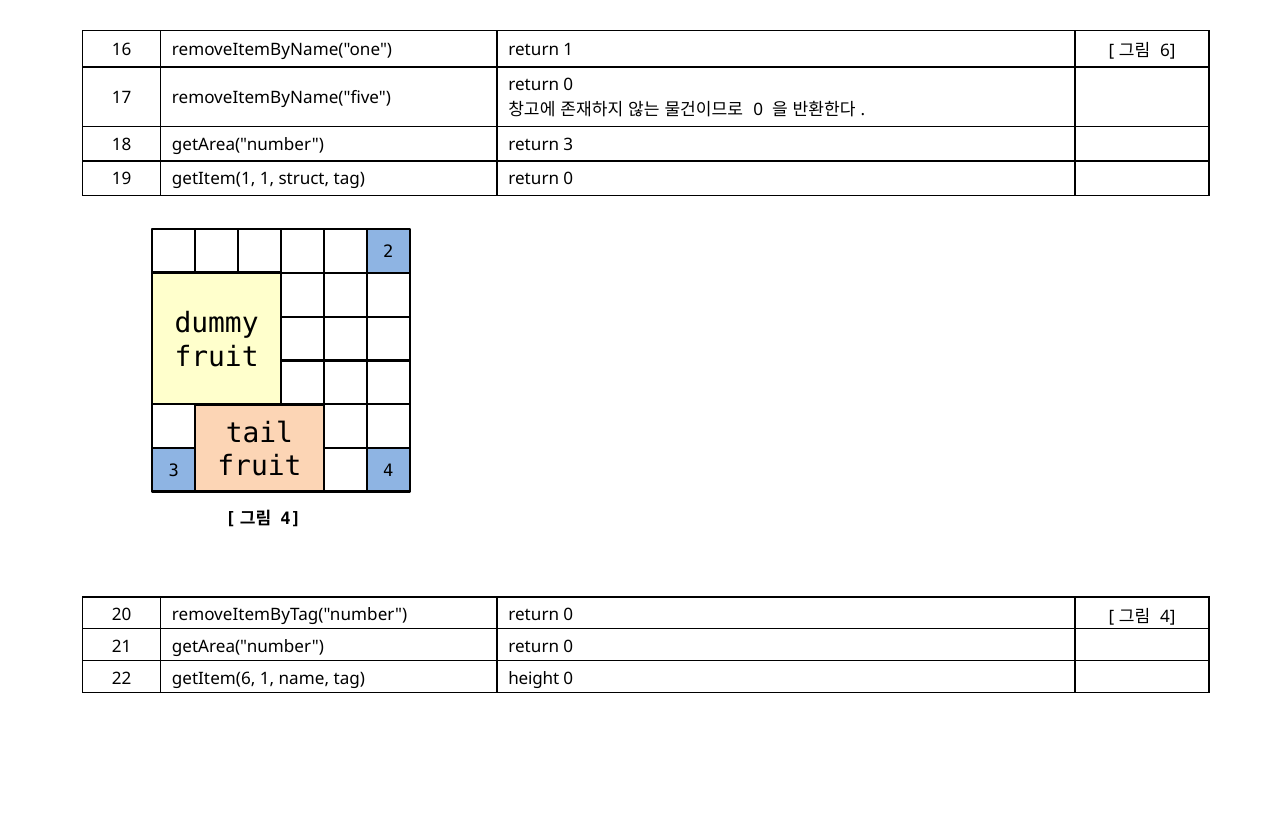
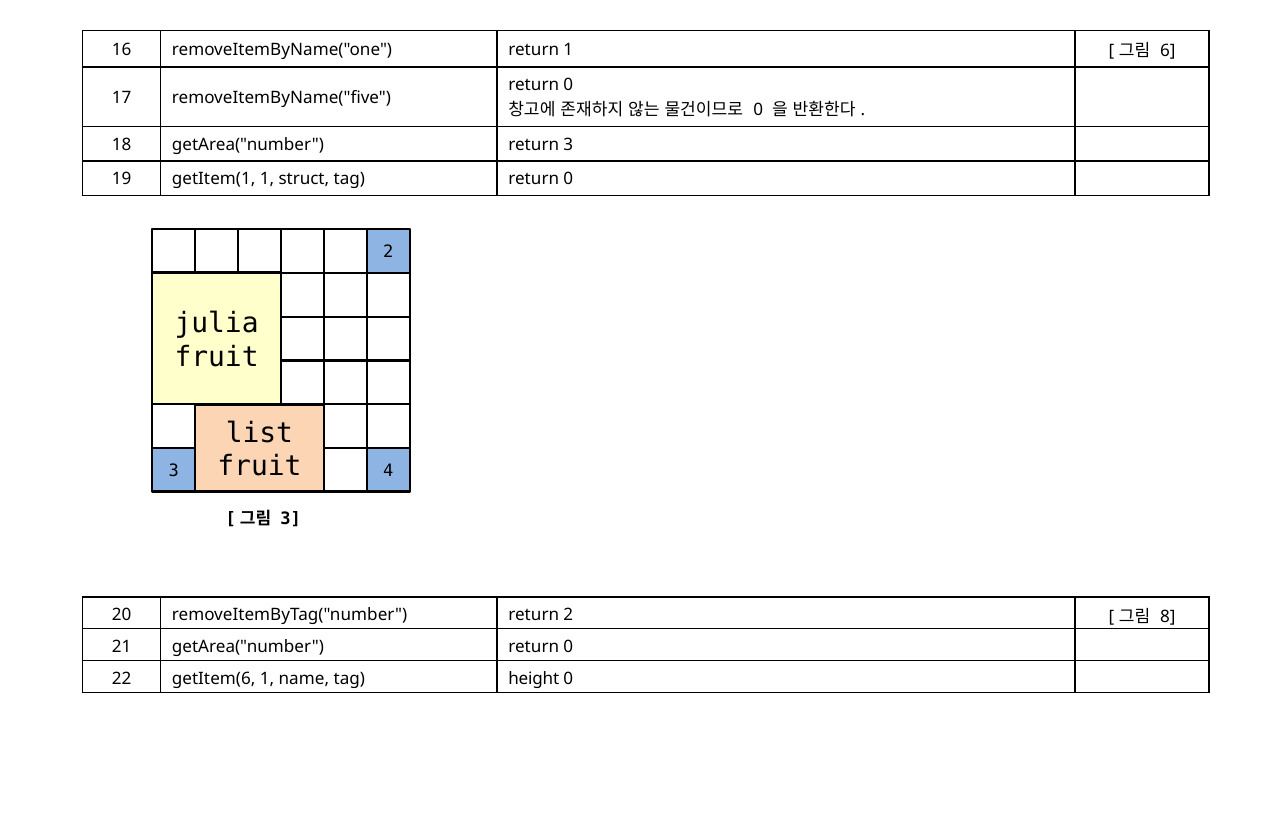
dummy: dummy -> julia
tail: tail -> list
4 at (291, 519): 4 -> 3
removeItemByTag("number return 0: 0 -> 2
4 at (1168, 617): 4 -> 8
